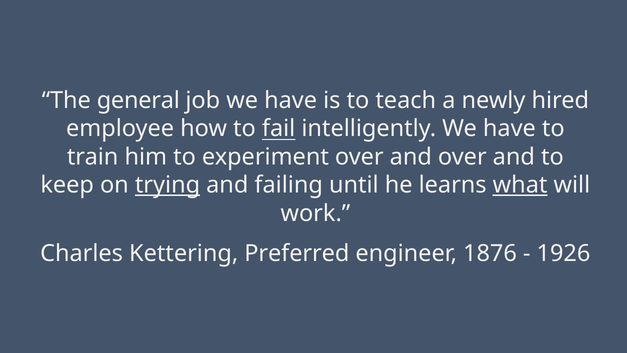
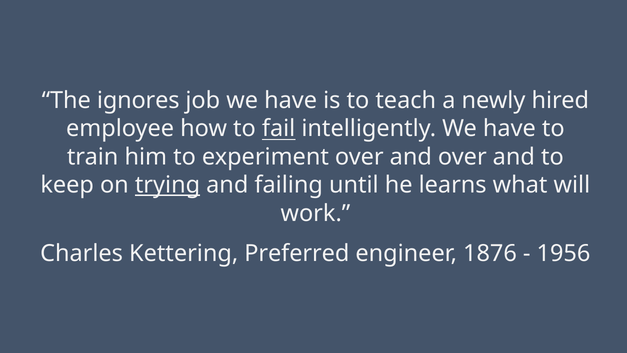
general: general -> ignores
what underline: present -> none
1926: 1926 -> 1956
